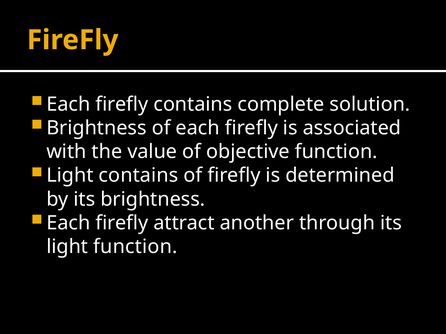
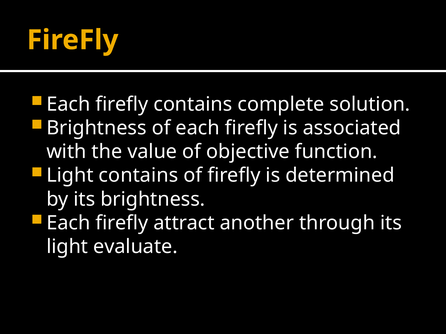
light function: function -> evaluate
